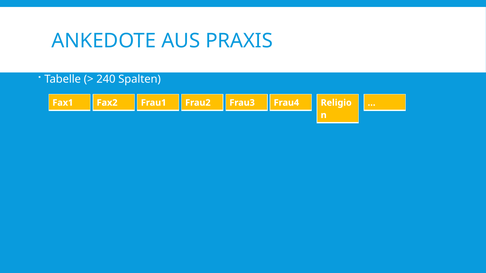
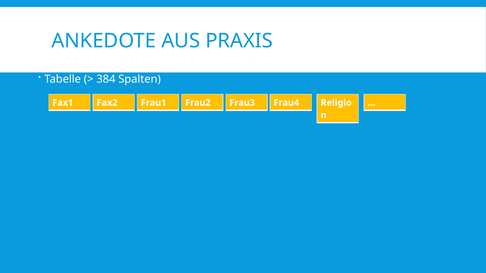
240: 240 -> 384
